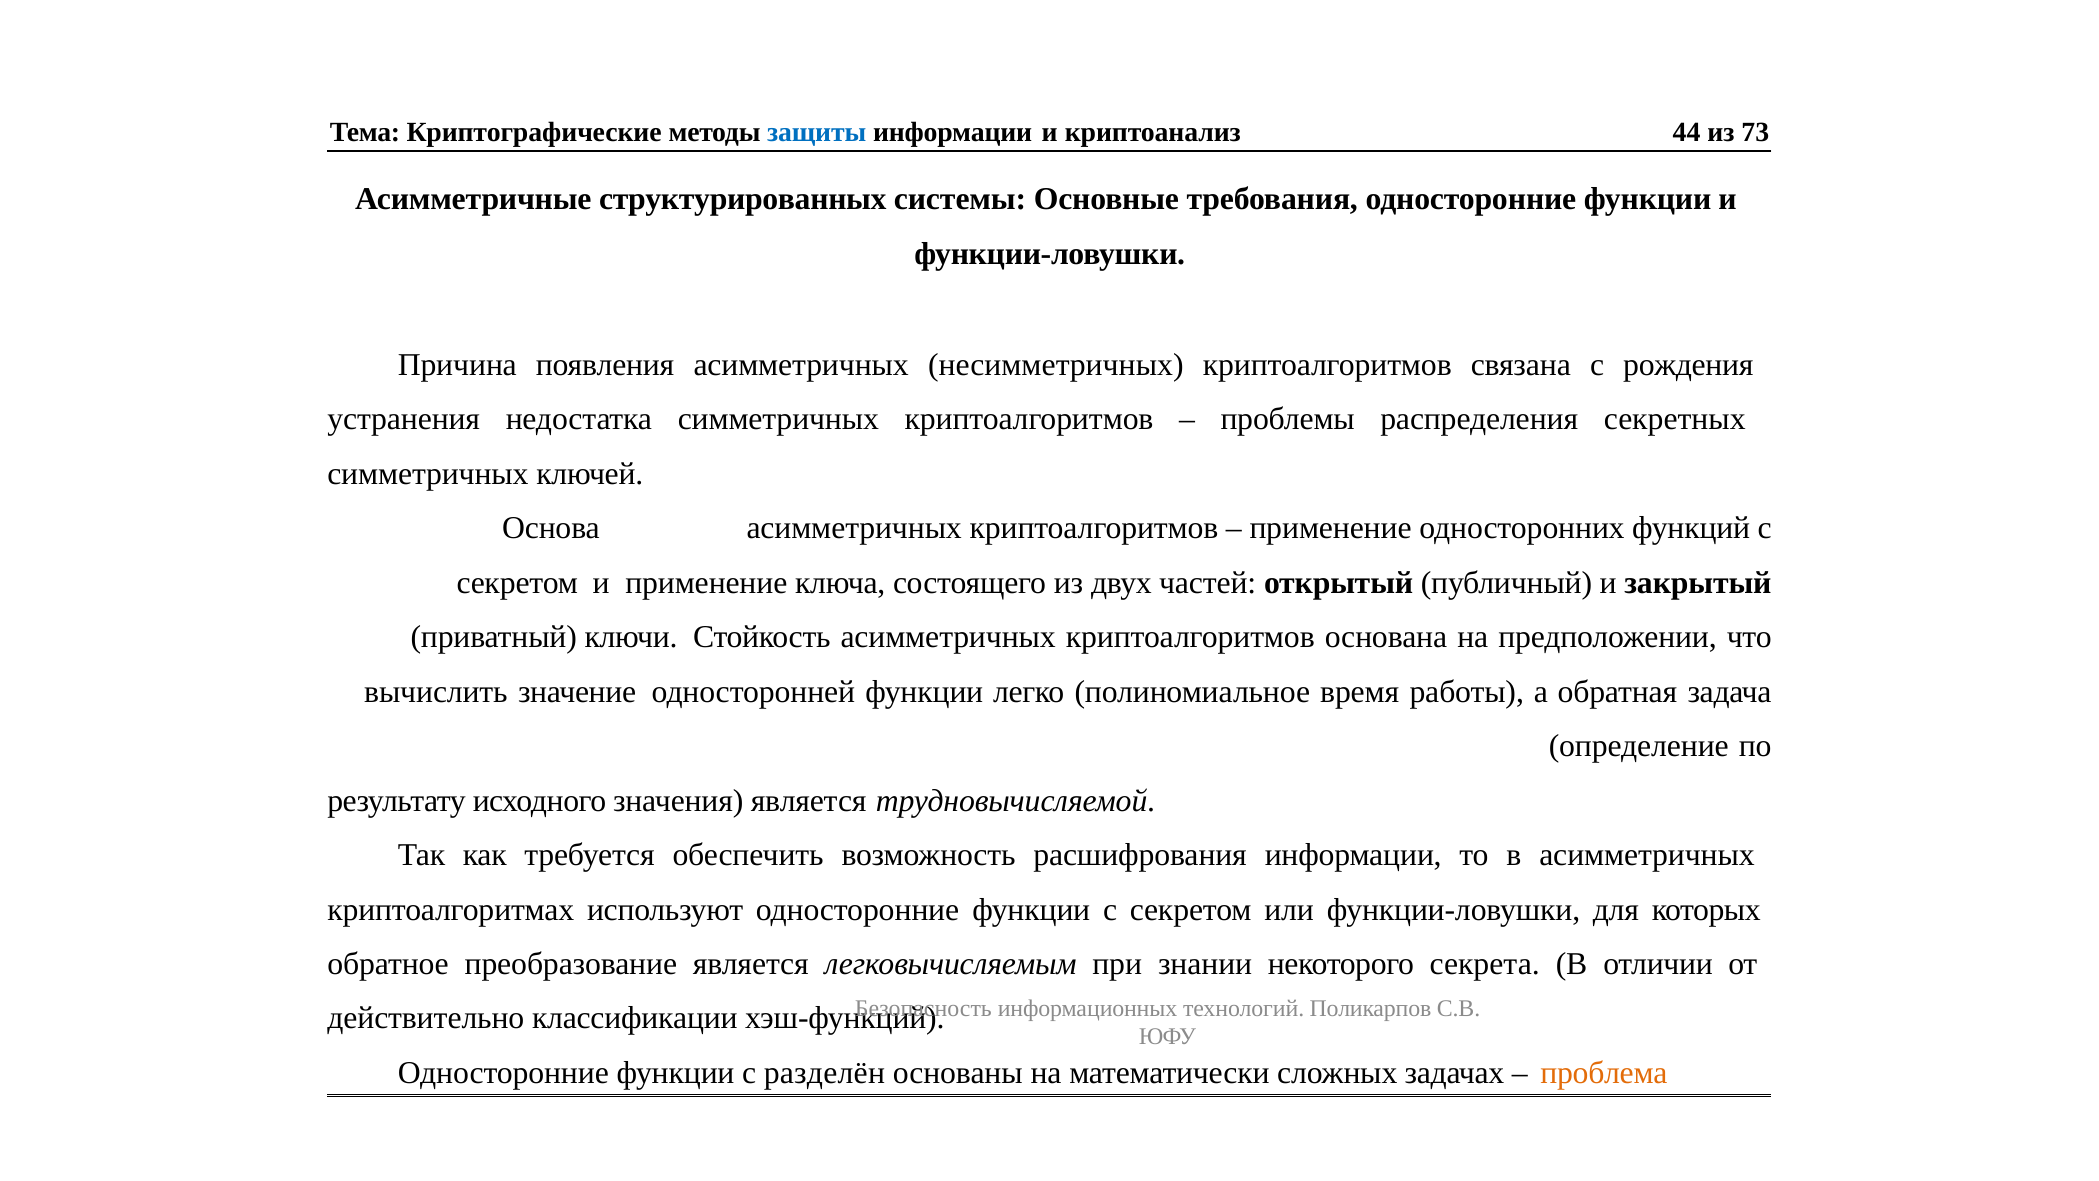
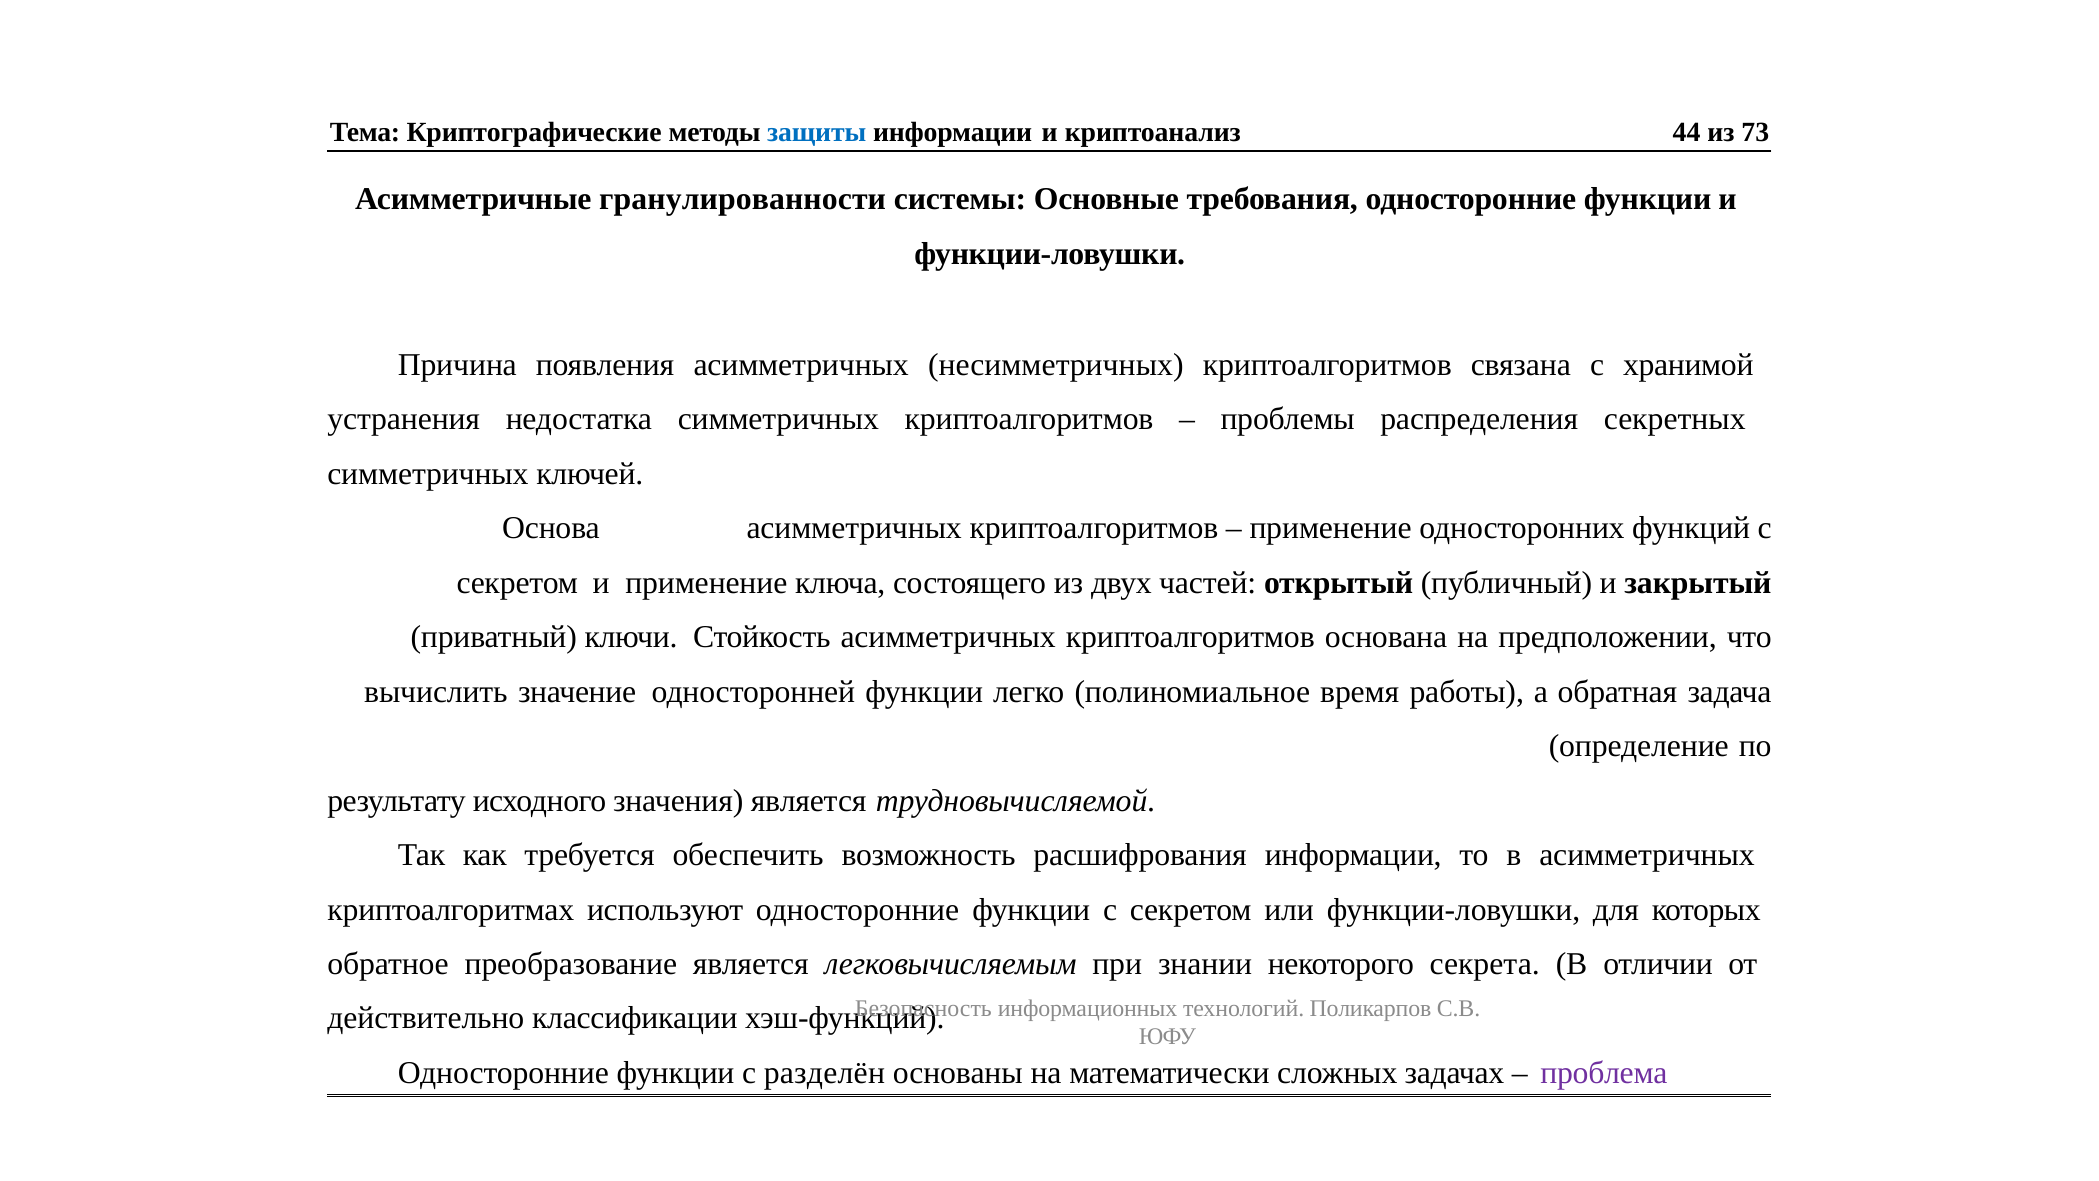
структурированных: структурированных -> гранулированности
рождения: рождения -> хранимой
проблема colour: orange -> purple
